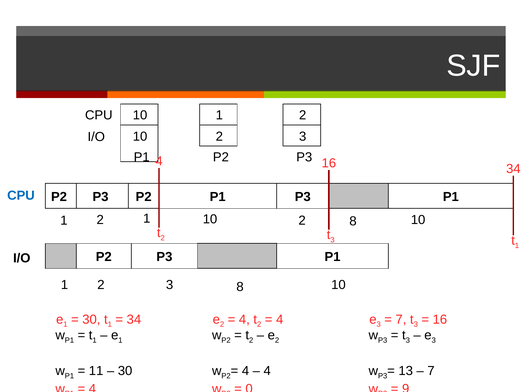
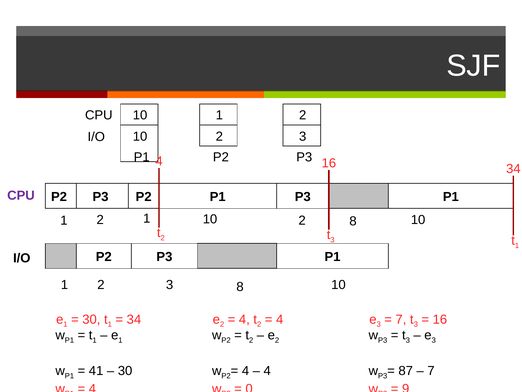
CPU at (21, 195) colour: blue -> purple
11: 11 -> 41
13: 13 -> 87
